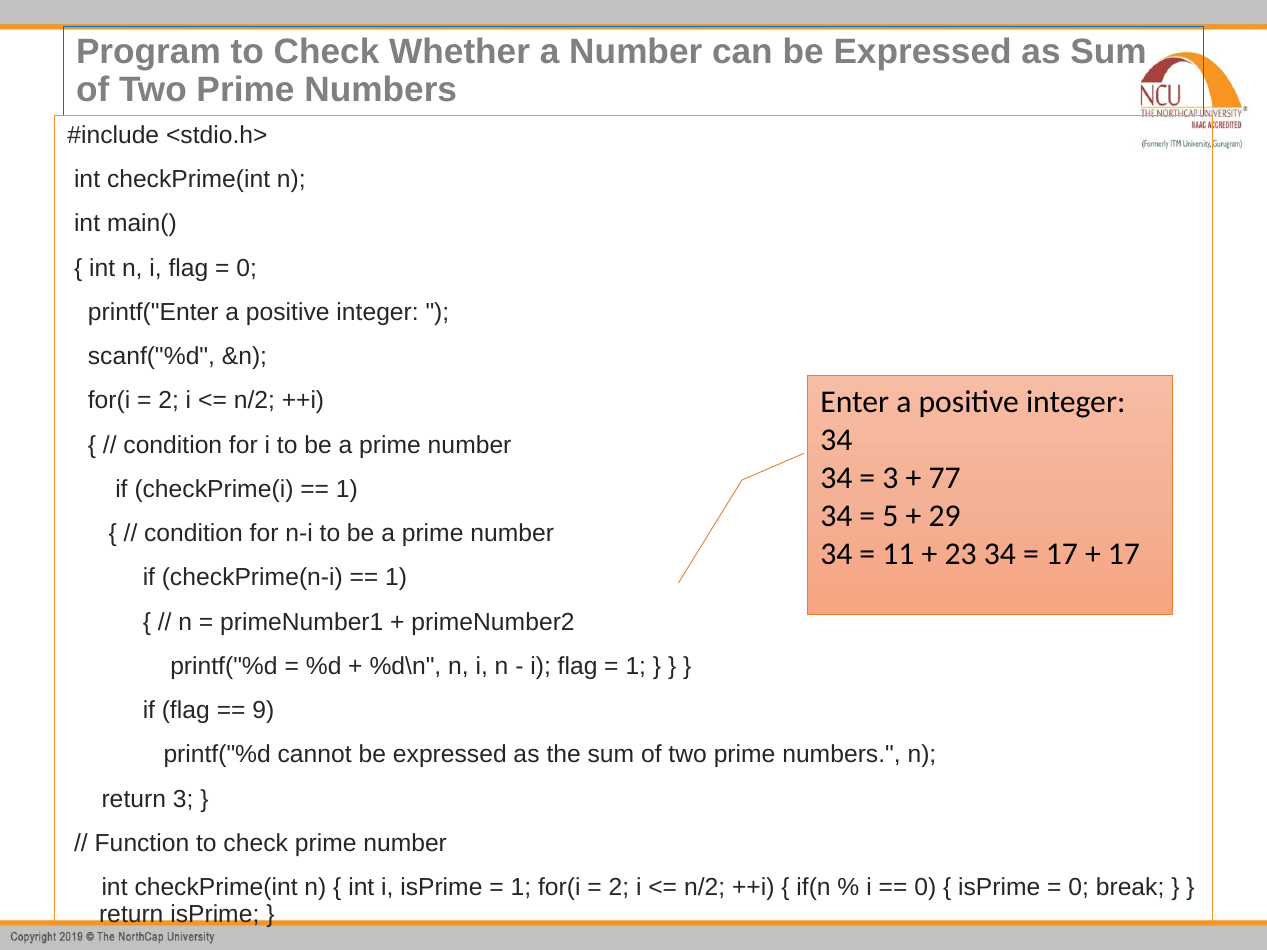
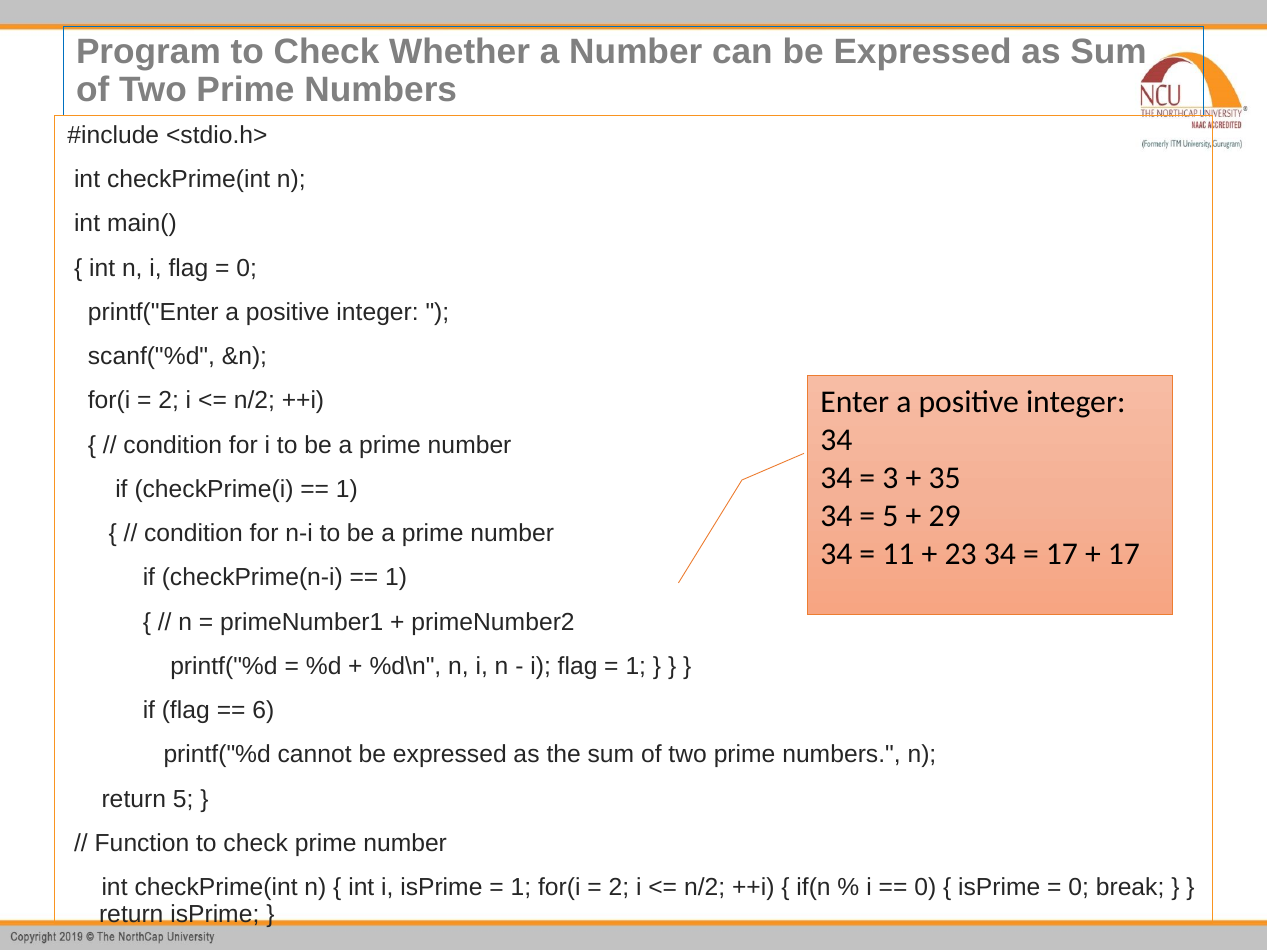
77: 77 -> 35
9: 9 -> 6
return 3: 3 -> 5
